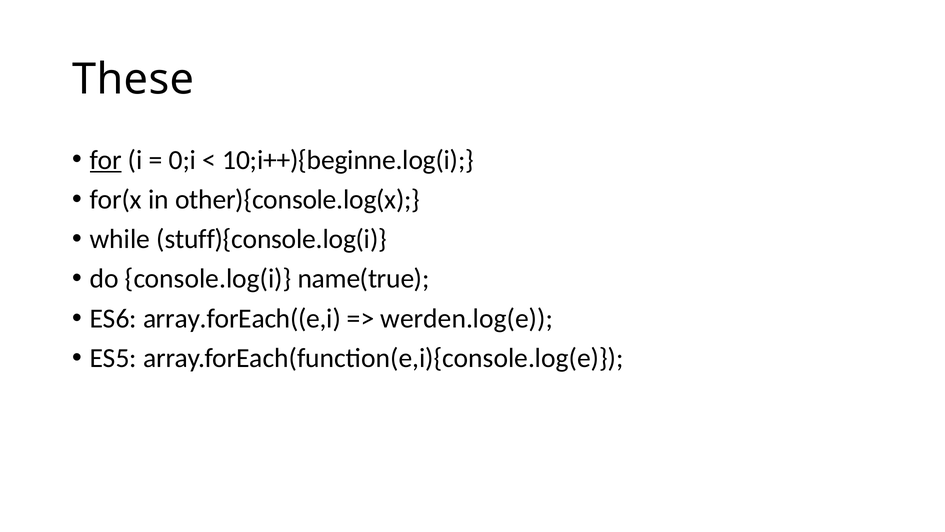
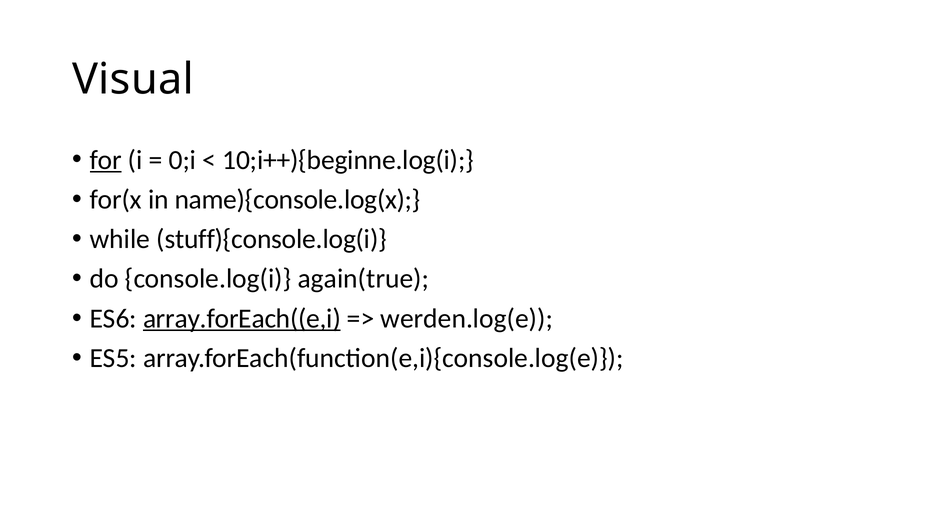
These: These -> Visual
other){console.log(x: other){console.log(x -> name){console.log(x
name(true: name(true -> again(true
array.forEach((e,i underline: none -> present
